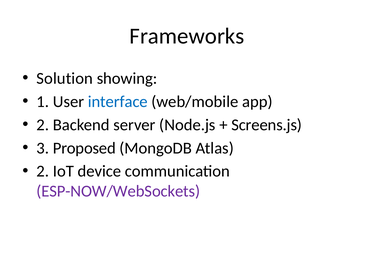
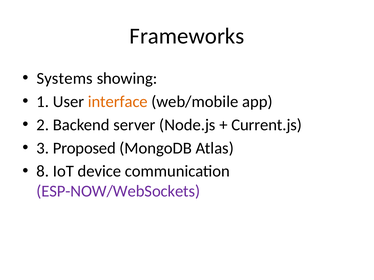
Solution: Solution -> Systems
interface colour: blue -> orange
Screens.js: Screens.js -> Current.js
2 at (43, 172): 2 -> 8
